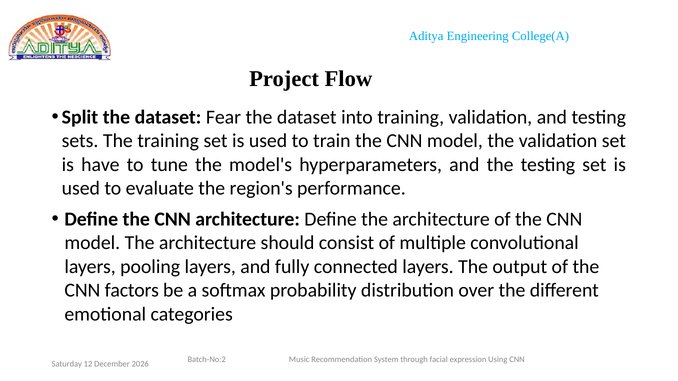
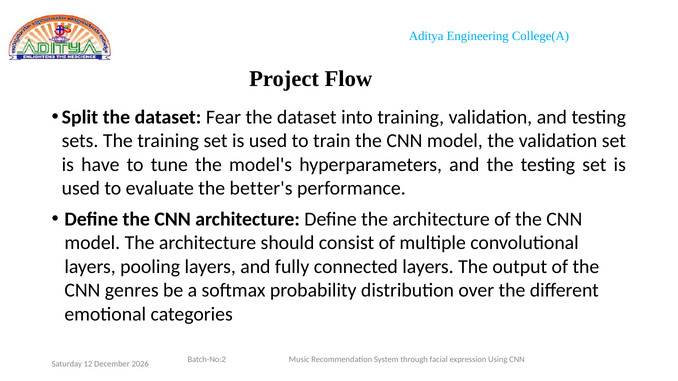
region's: region's -> better's
factors: factors -> genres
